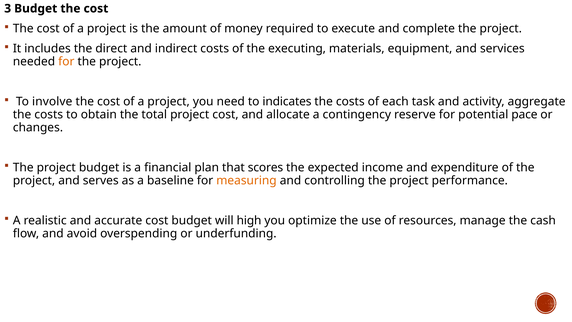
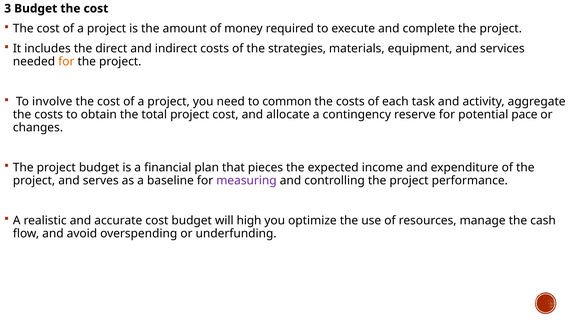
executing: executing -> strategies
indicates: indicates -> common
scores: scores -> pieces
measuring colour: orange -> purple
